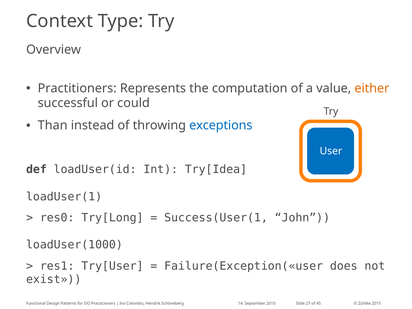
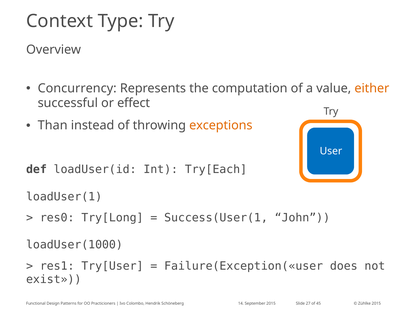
Practitioners: Practitioners -> Concurrency
could: could -> effect
exceptions colour: blue -> orange
Try[Idea: Try[Idea -> Try[Each
